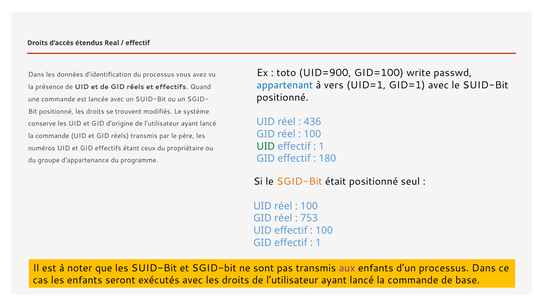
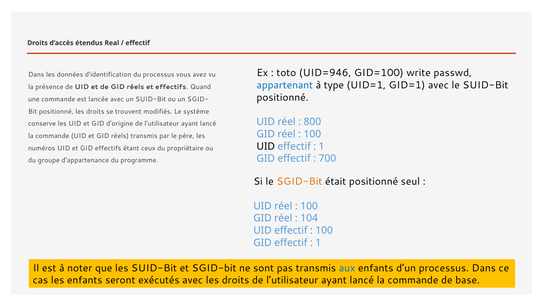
UID=900: UID=900 -> UID=946
vers: vers -> type
436: 436 -> 800
UID at (266, 146) colour: green -> black
180: 180 -> 700
753: 753 -> 104
aux colour: purple -> blue
